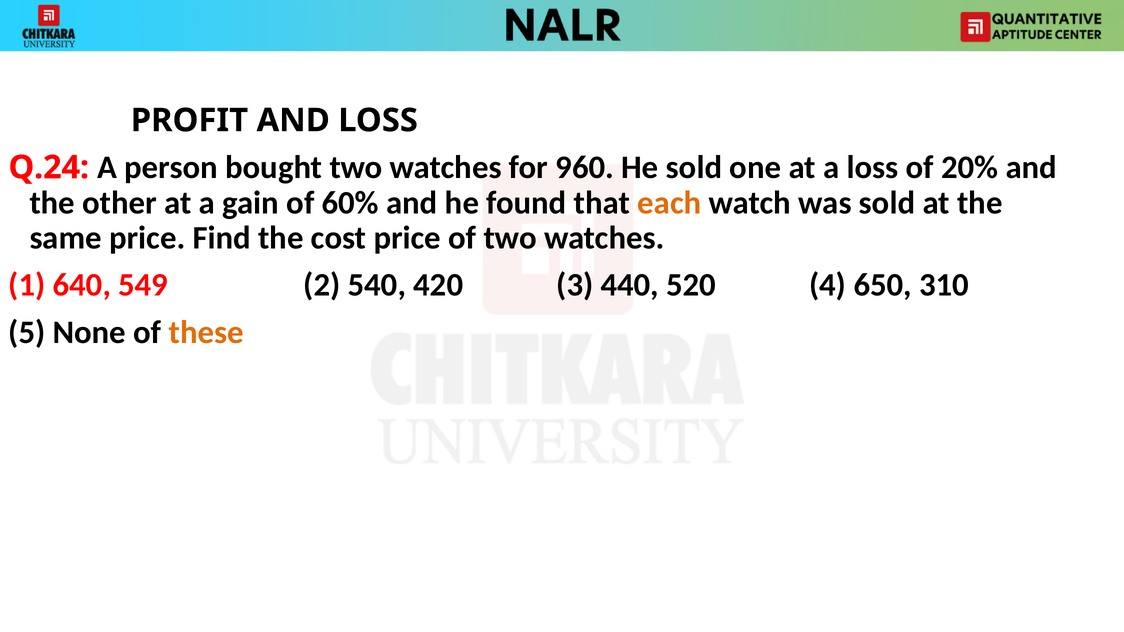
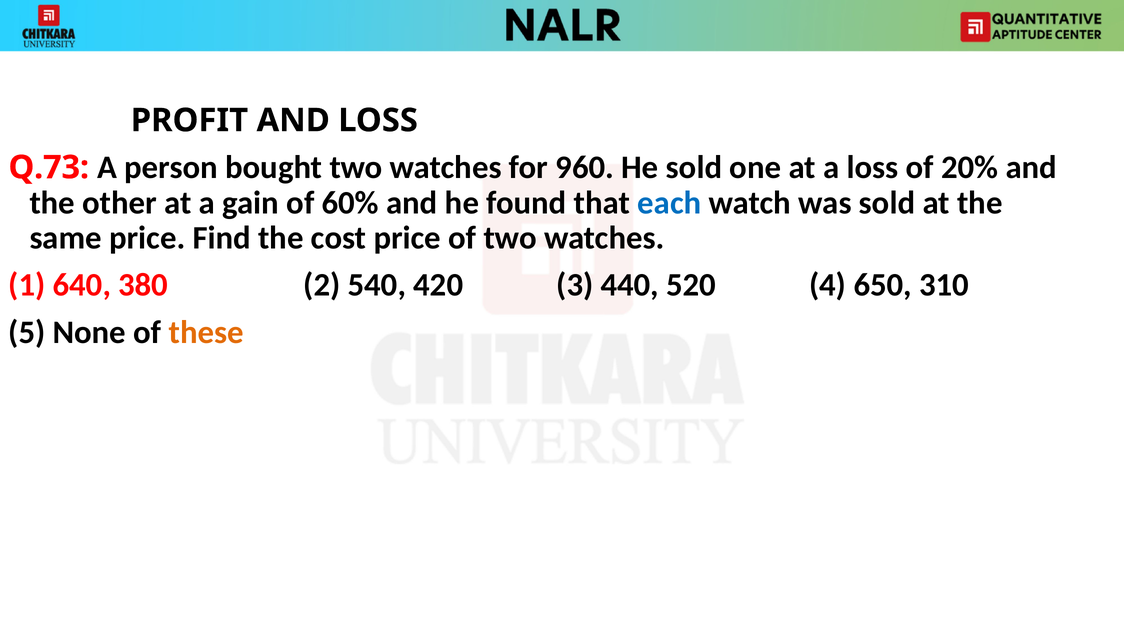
Q.24: Q.24 -> Q.73
each colour: orange -> blue
549: 549 -> 380
